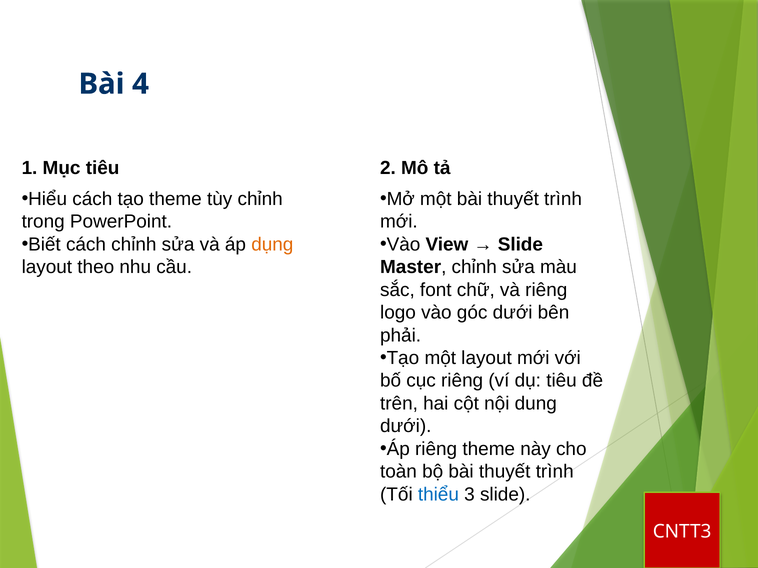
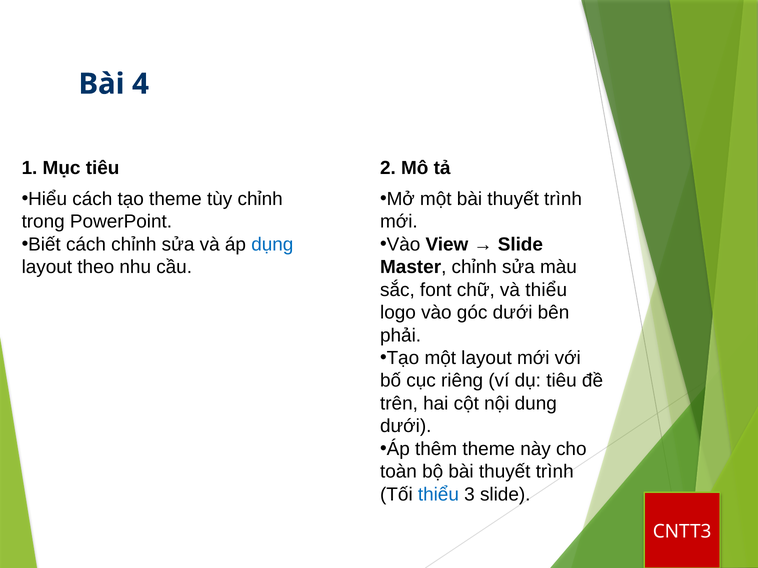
dụng colour: orange -> blue
và riêng: riêng -> thiểu
Áp riêng: riêng -> thêm
